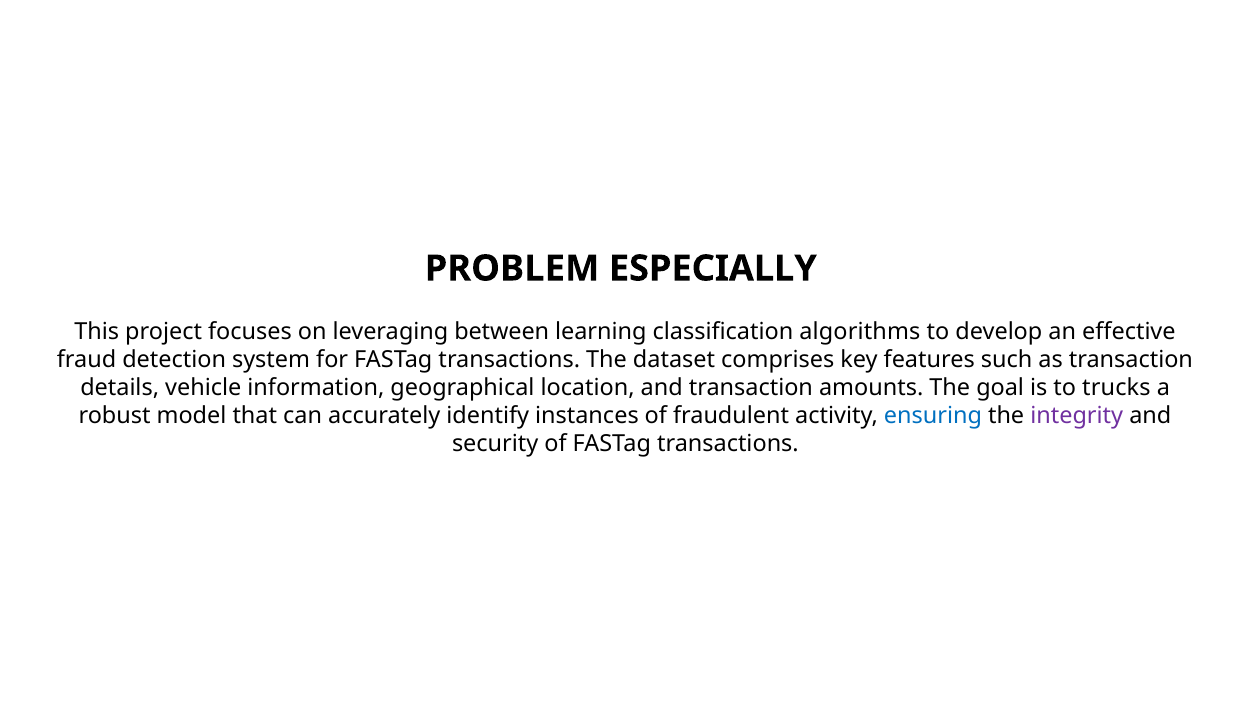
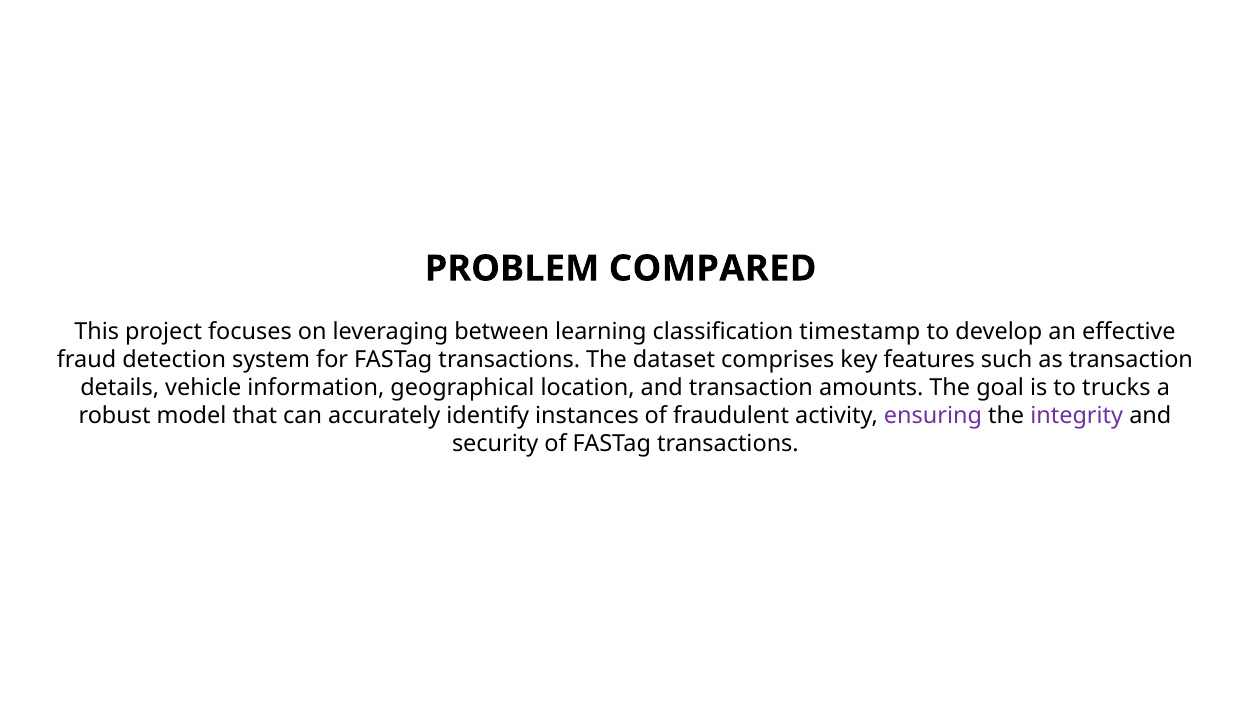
ESPECIALLY: ESPECIALLY -> COMPARED
algorithms: algorithms -> timestamp
ensuring colour: blue -> purple
